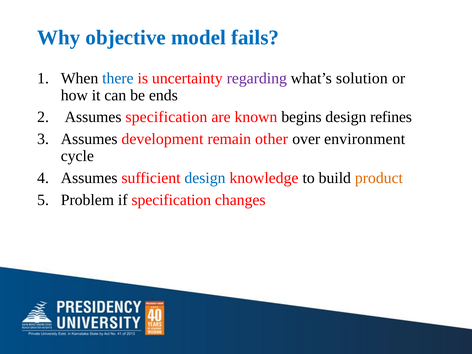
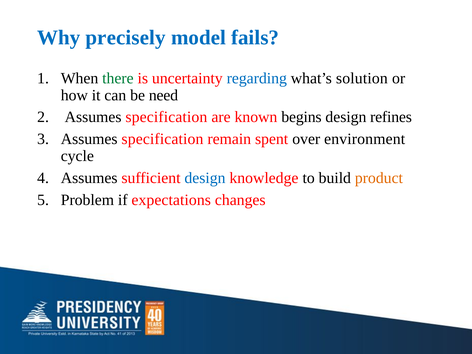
objective: objective -> precisely
there colour: blue -> green
regarding colour: purple -> blue
ends: ends -> need
development at (162, 139): development -> specification
other: other -> spent
if specification: specification -> expectations
